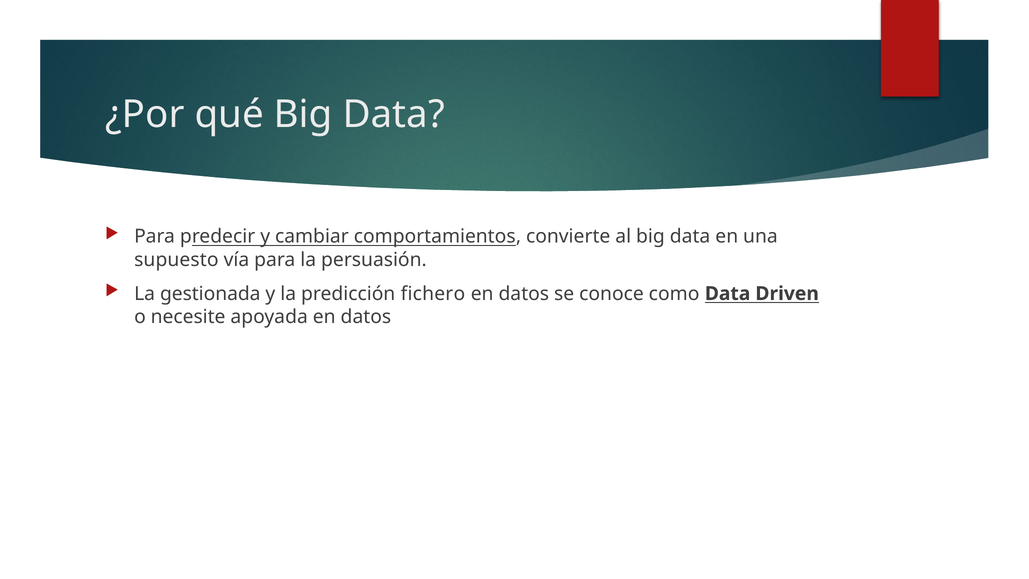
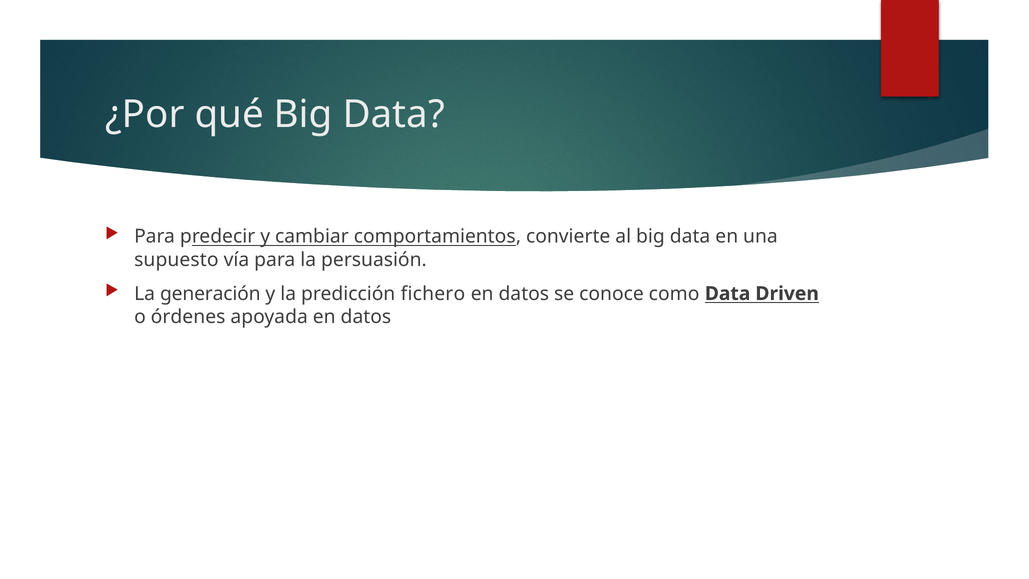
gestionada: gestionada -> generación
necesite: necesite -> órdenes
